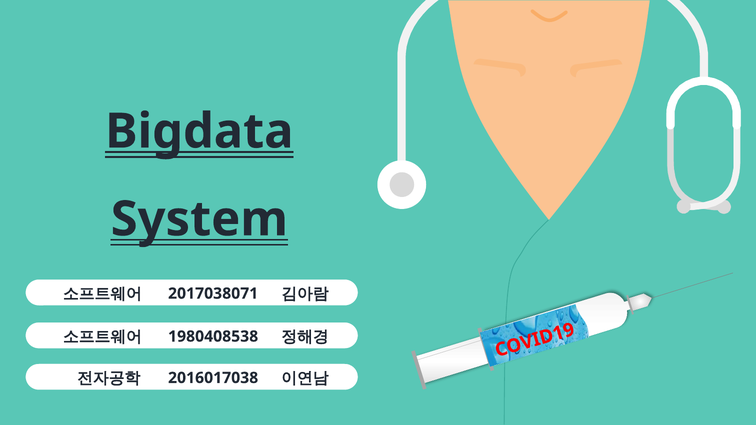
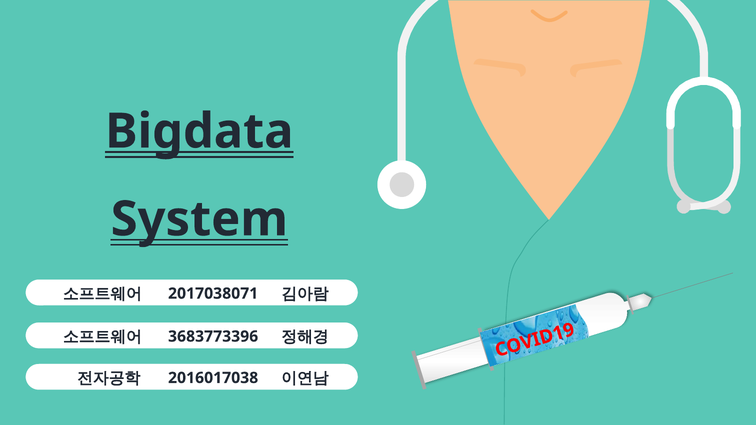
1980408538: 1980408538 -> 3683773396
